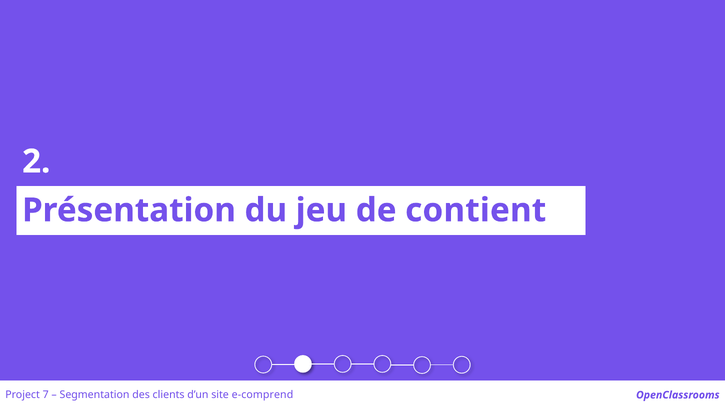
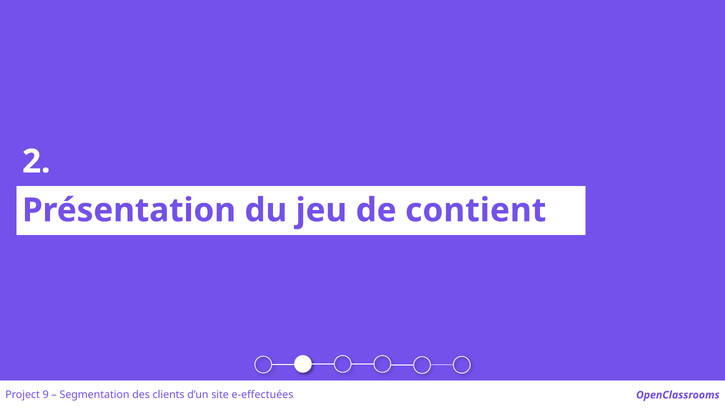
7: 7 -> 9
e-comprend: e-comprend -> e-effectuées
